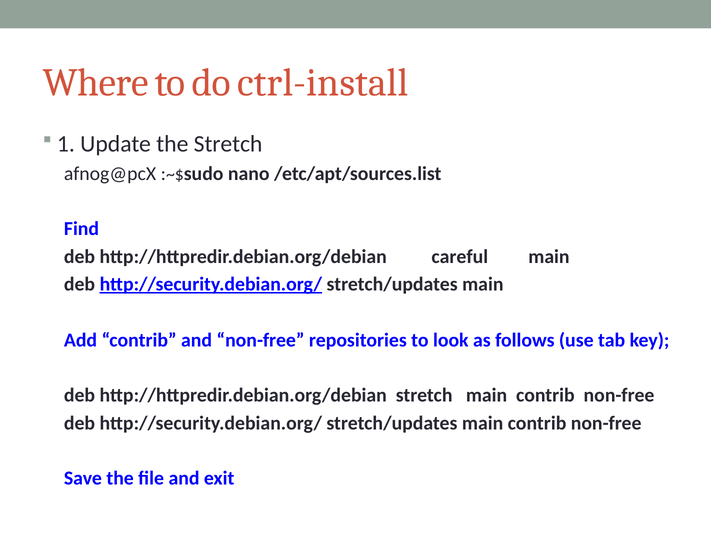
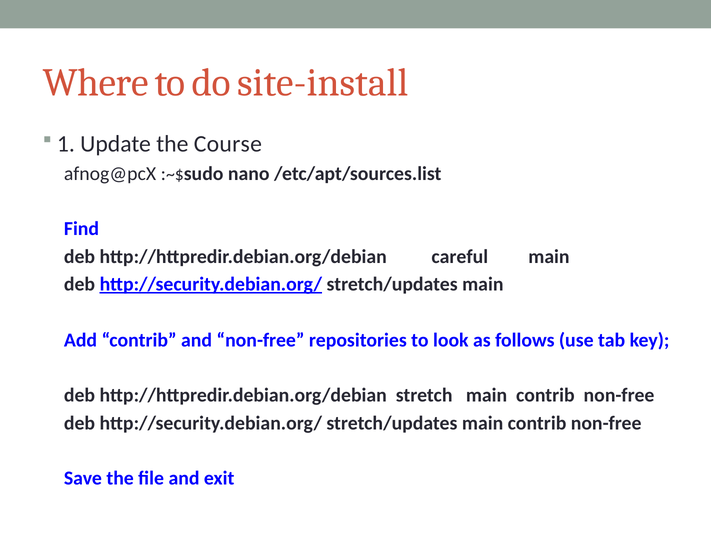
ctrl-install: ctrl-install -> site-install
the Stretch: Stretch -> Course
